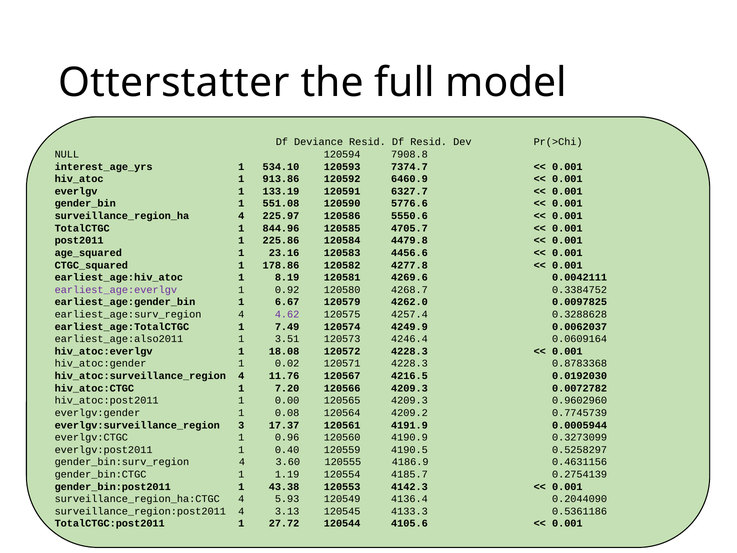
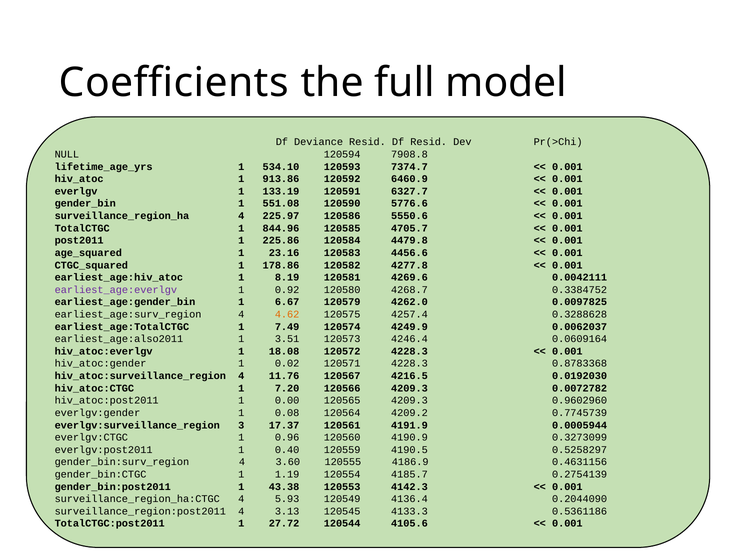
Otterstatter: Otterstatter -> Coefficients
interest_age_yrs: interest_age_yrs -> lifetime_age_yrs
4.62 colour: purple -> orange
